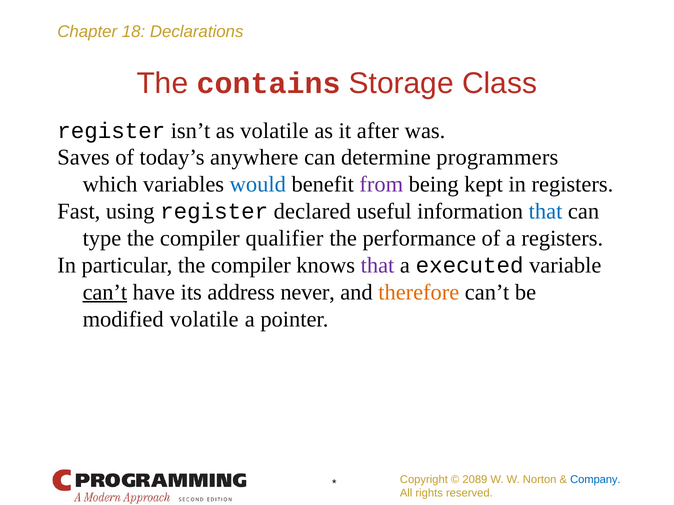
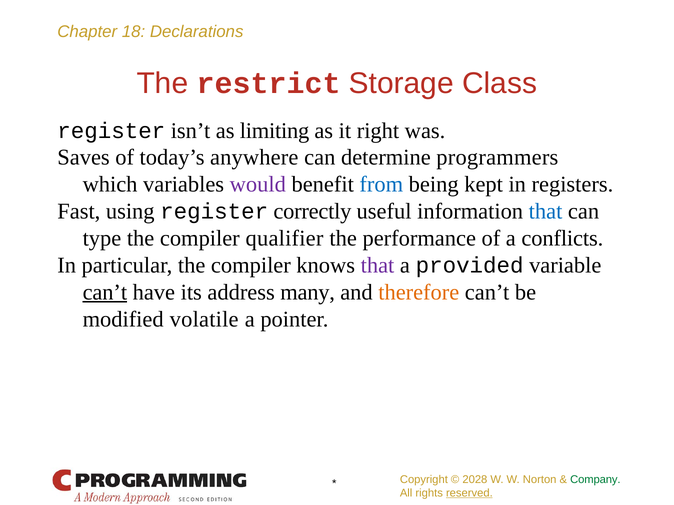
contains: contains -> restrict
as volatile: volatile -> limiting
after: after -> right
would colour: blue -> purple
from colour: purple -> blue
declared: declared -> correctly
a registers: registers -> conflicts
executed: executed -> provided
never: never -> many
2089: 2089 -> 2028
Company colour: blue -> green
reserved underline: none -> present
